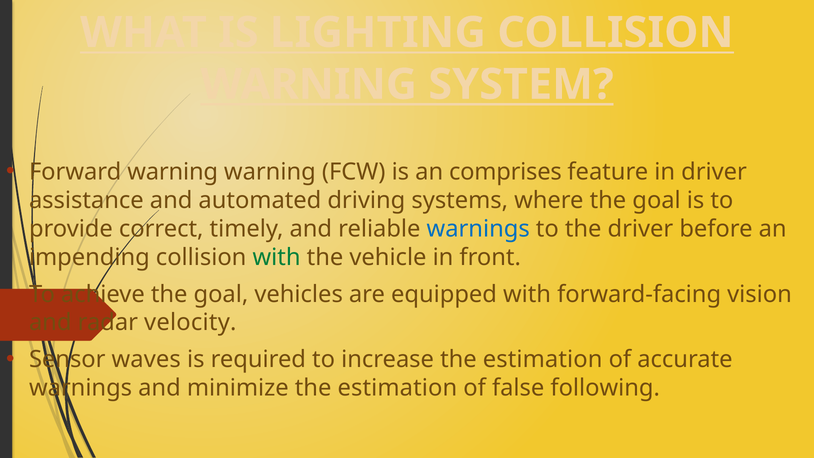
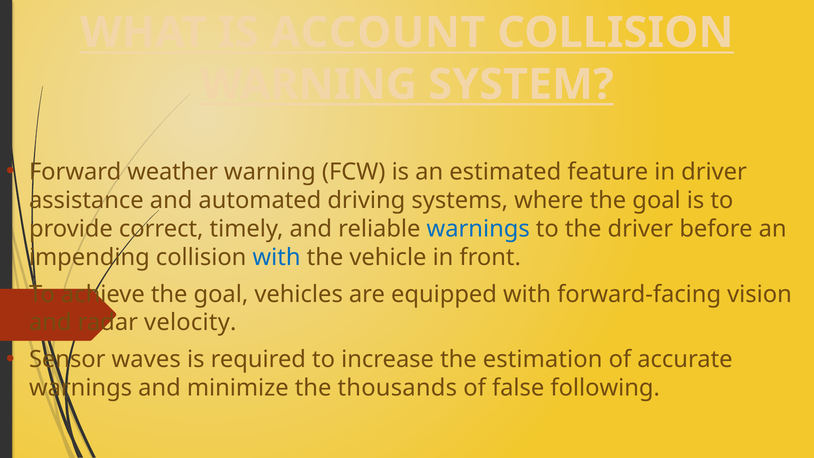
LIGHTING: LIGHTING -> ACCOUNT
Forward warning: warning -> weather
comprises: comprises -> estimated
with at (277, 257) colour: green -> blue
minimize the estimation: estimation -> thousands
